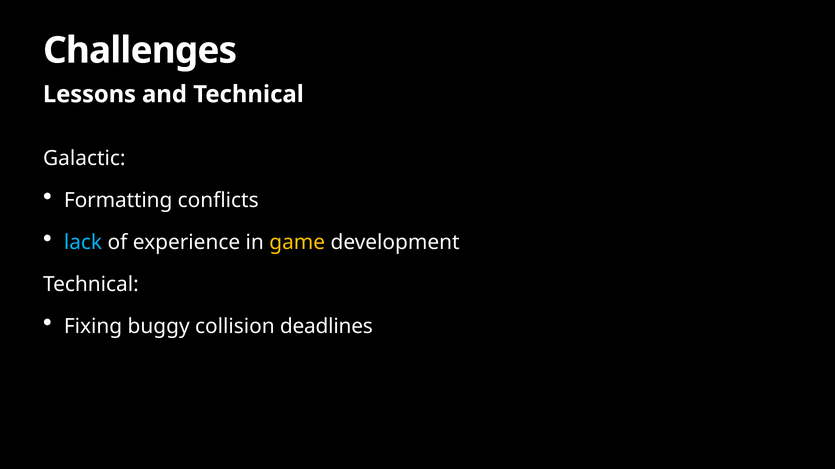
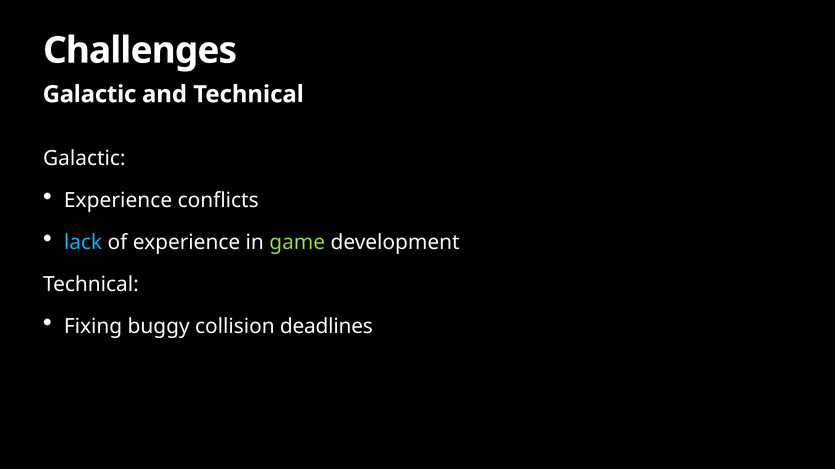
Lessons at (89, 95): Lessons -> Galactic
Formatting at (118, 200): Formatting -> Experience
game colour: yellow -> light green
